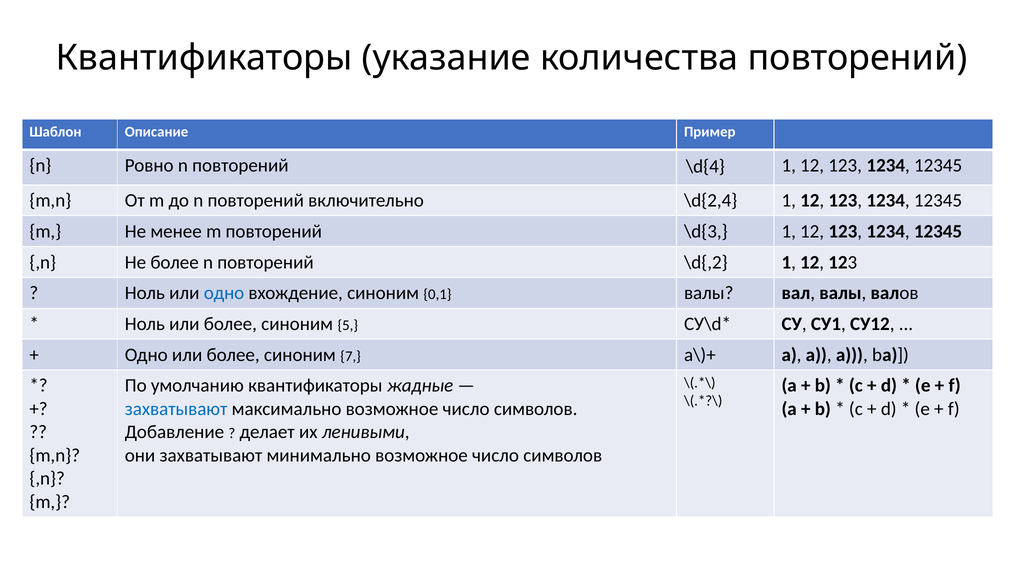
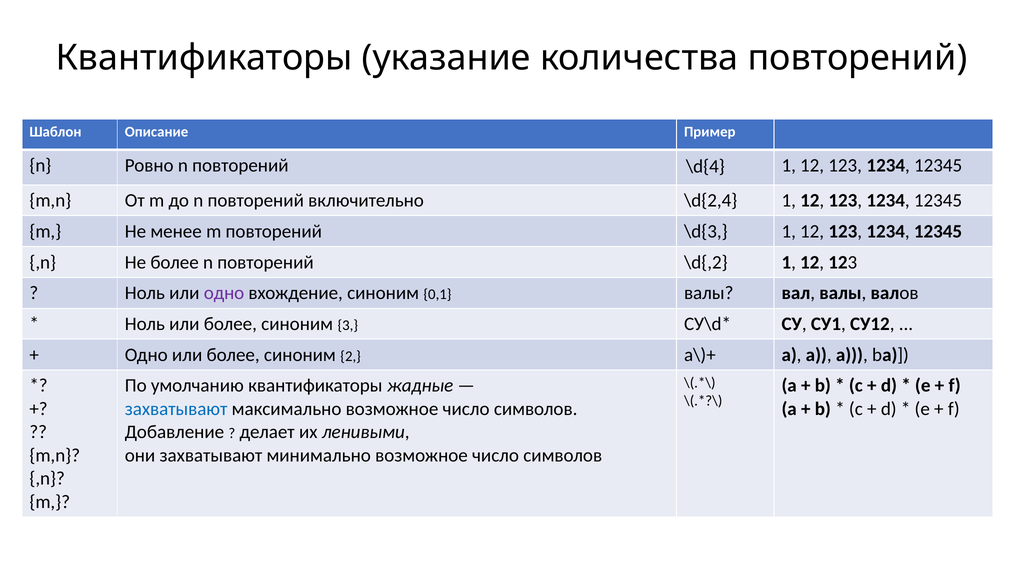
одно at (224, 293) colour: blue -> purple
5: 5 -> 3
7: 7 -> 2
